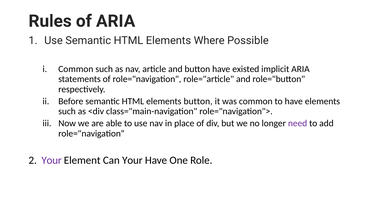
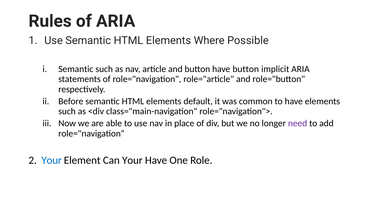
Common at (76, 69): Common -> Semantic
have existed: existed -> button
elements button: button -> default
Your at (52, 161) colour: purple -> blue
